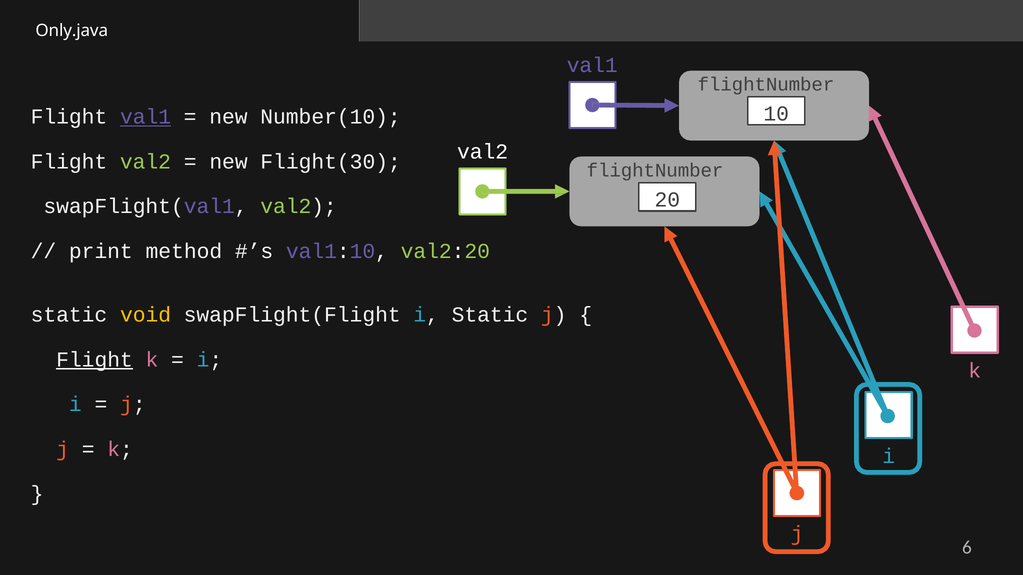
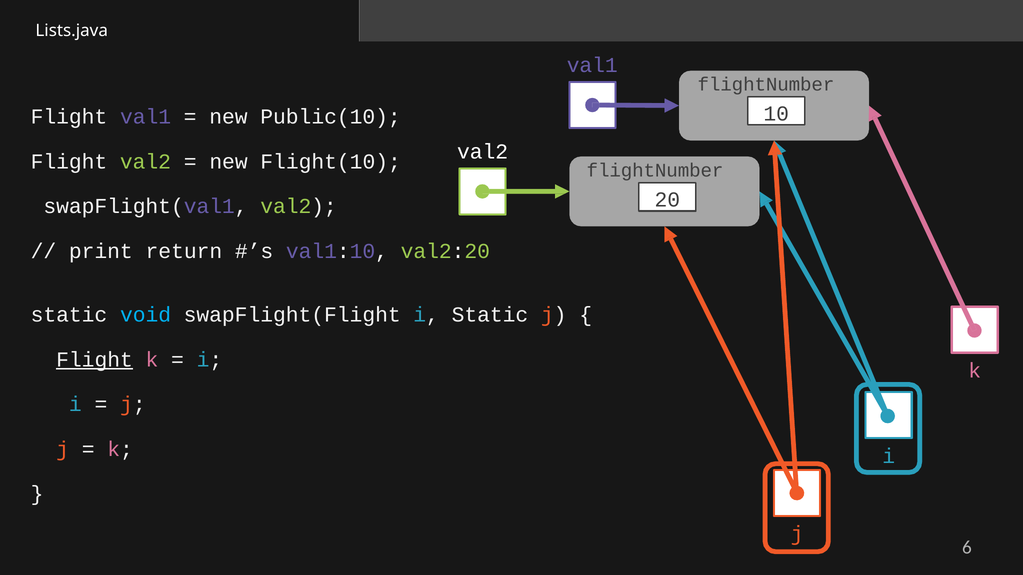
Only.java: Only.java -> Lists.java
val1 at (146, 117) underline: present -> none
Number(10: Number(10 -> Public(10
Flight(30: Flight(30 -> Flight(10
method: method -> return
void colour: yellow -> light blue
